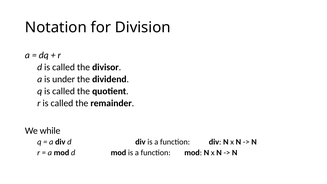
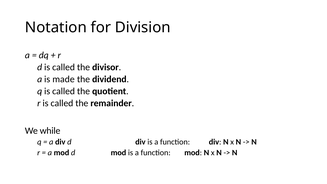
under: under -> made
